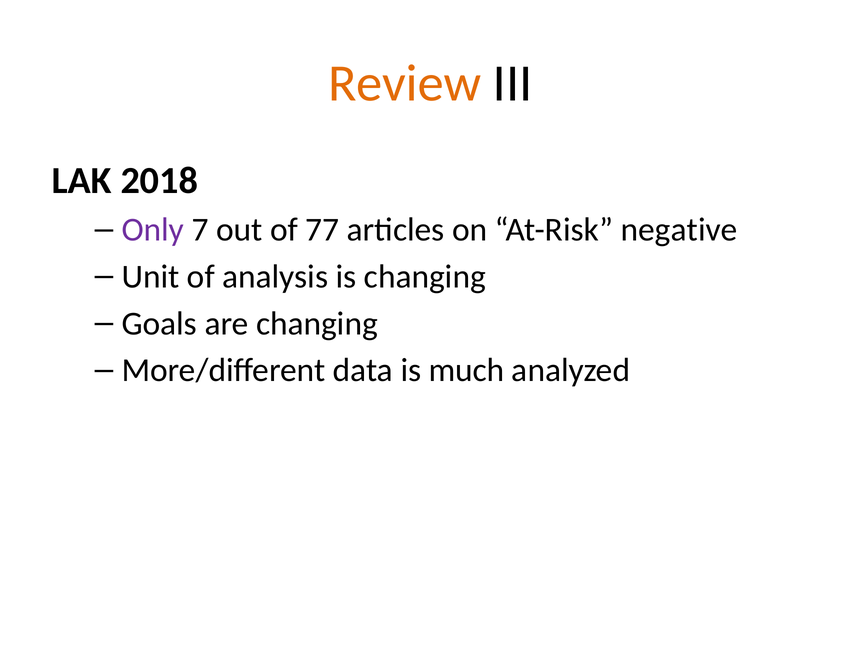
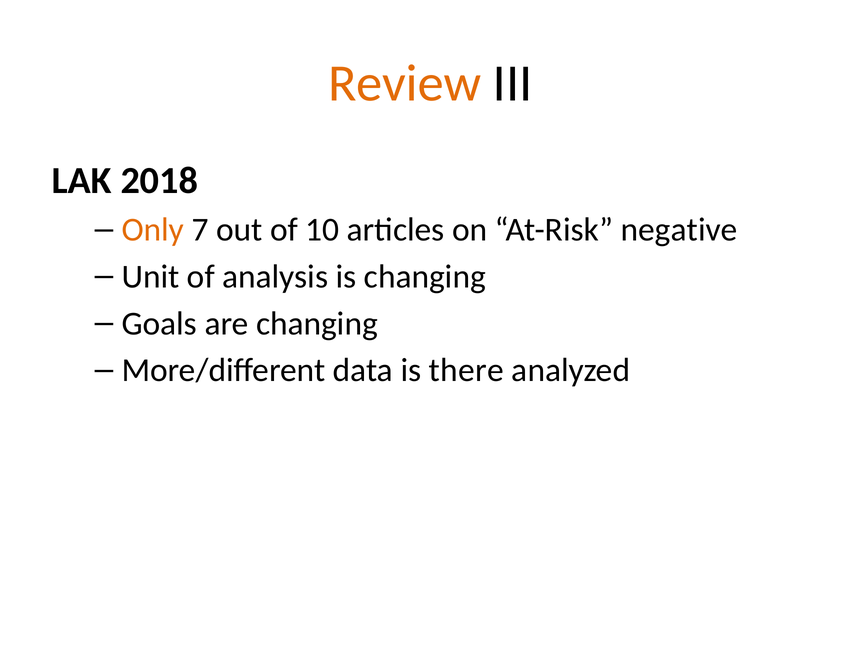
Only colour: purple -> orange
77: 77 -> 10
much: much -> there
